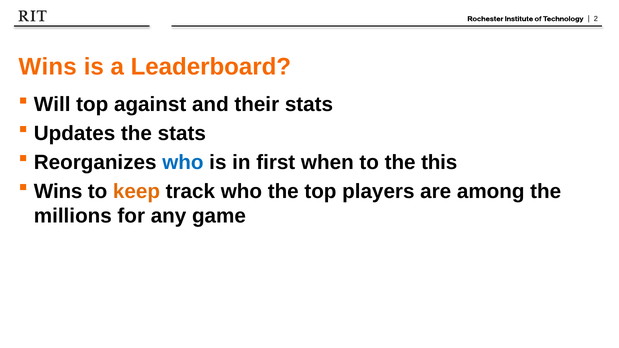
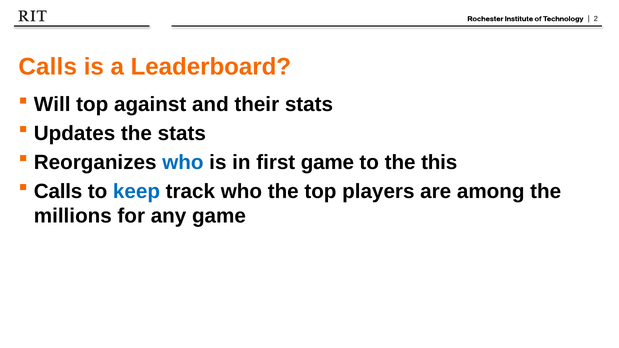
Wins at (48, 67): Wins -> Calls
first when: when -> game
Wins at (58, 191): Wins -> Calls
keep colour: orange -> blue
